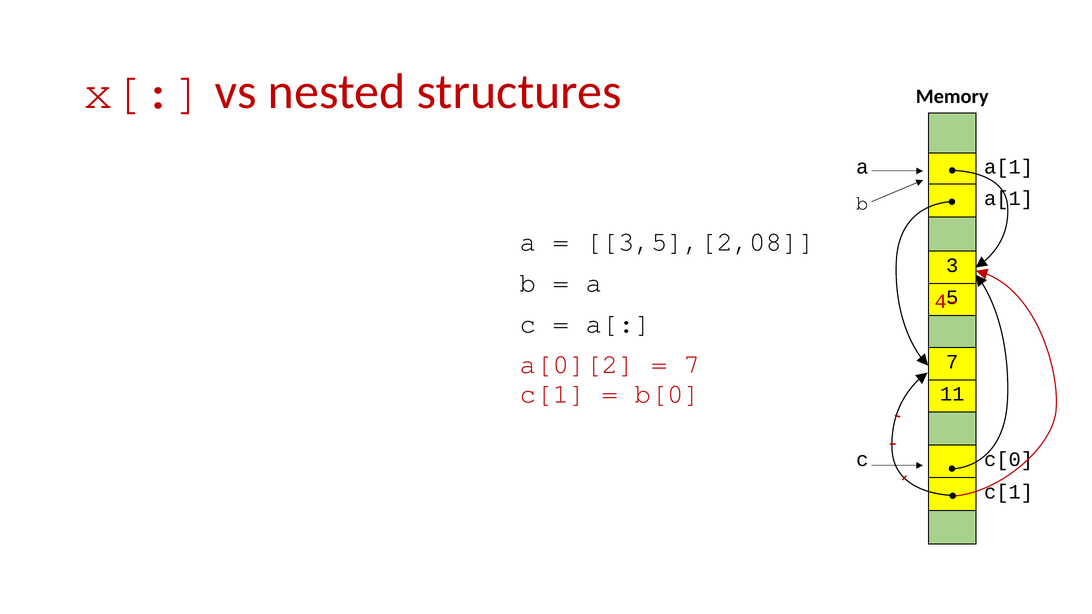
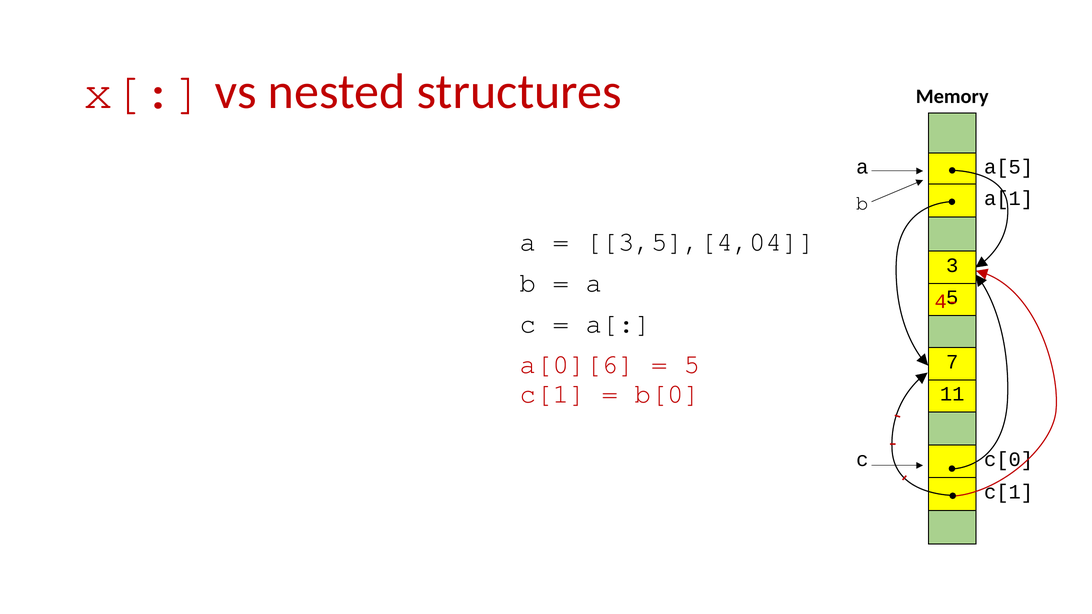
a a[1: a[1 -> a[5
3,5],[2,08: 3,5],[2,08 -> 3,5],[4,04
a[0][2: a[0][2 -> a[0][6
7 at (692, 365): 7 -> 5
